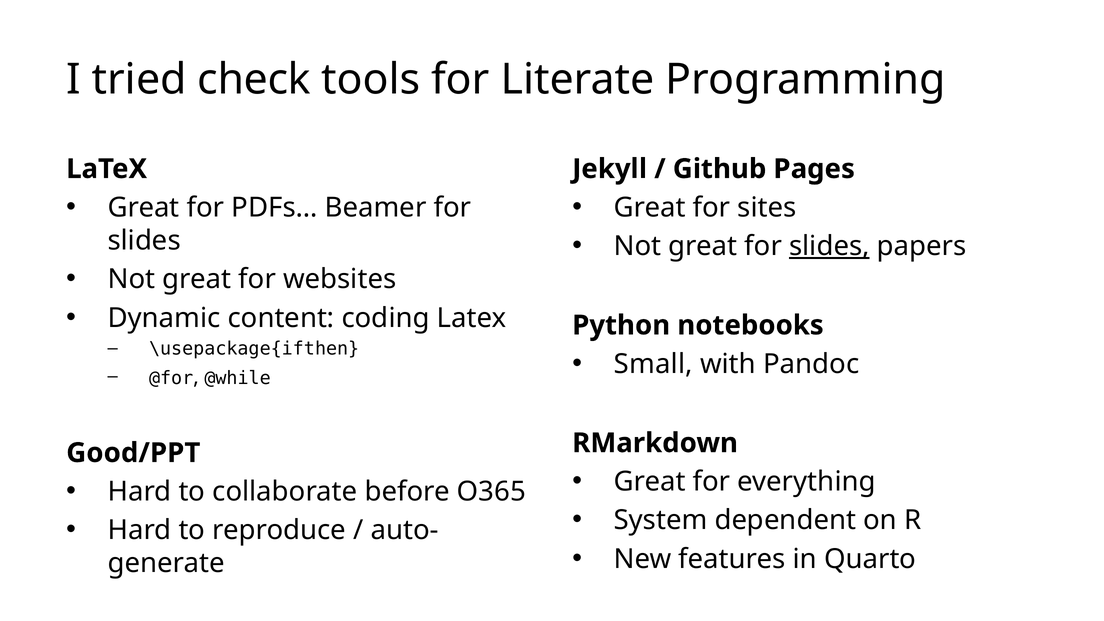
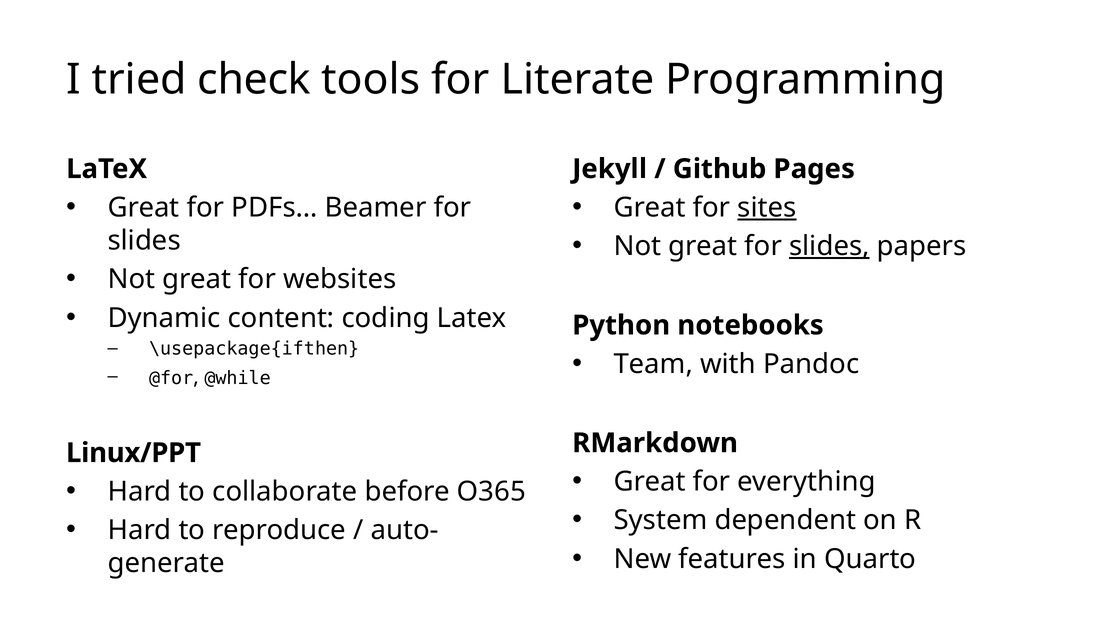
sites underline: none -> present
Small: Small -> Team
Good/PPT: Good/PPT -> Linux/PPT
